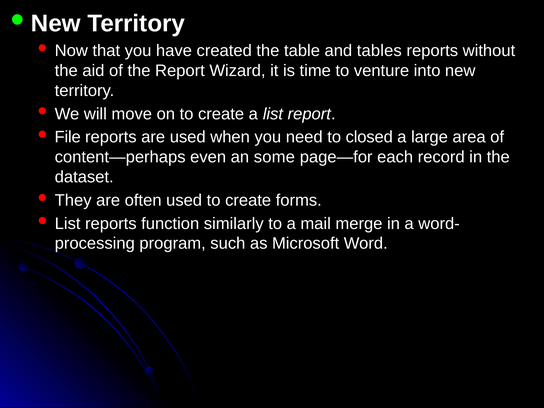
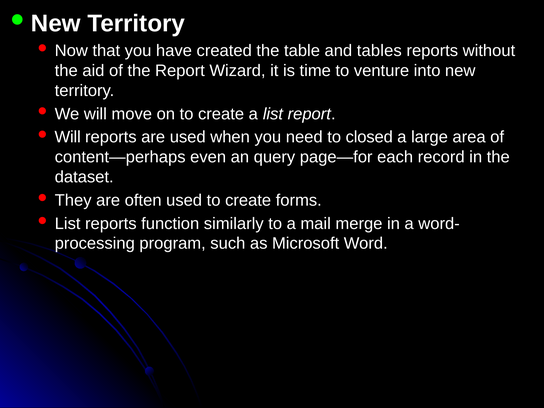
File at (68, 137): File -> Will
some: some -> query
